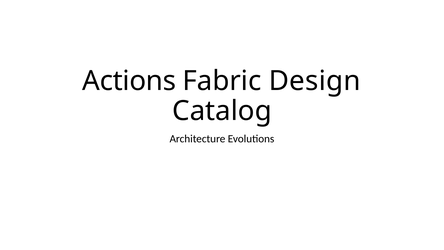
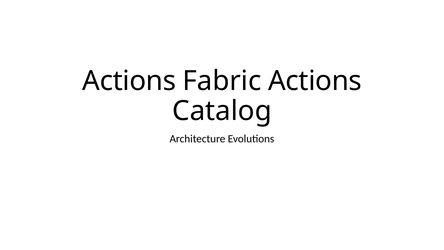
Fabric Design: Design -> Actions
